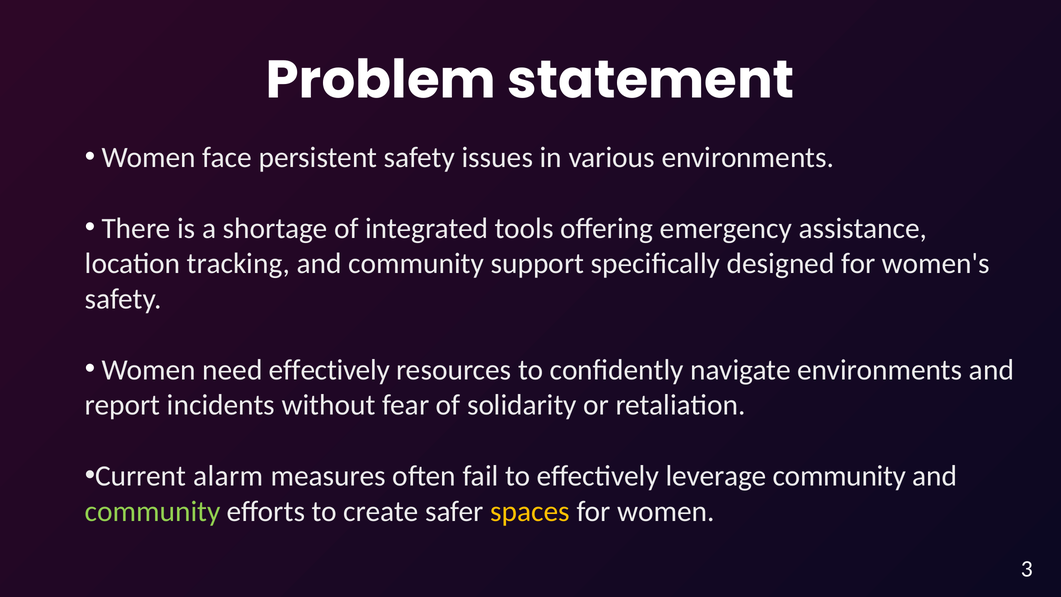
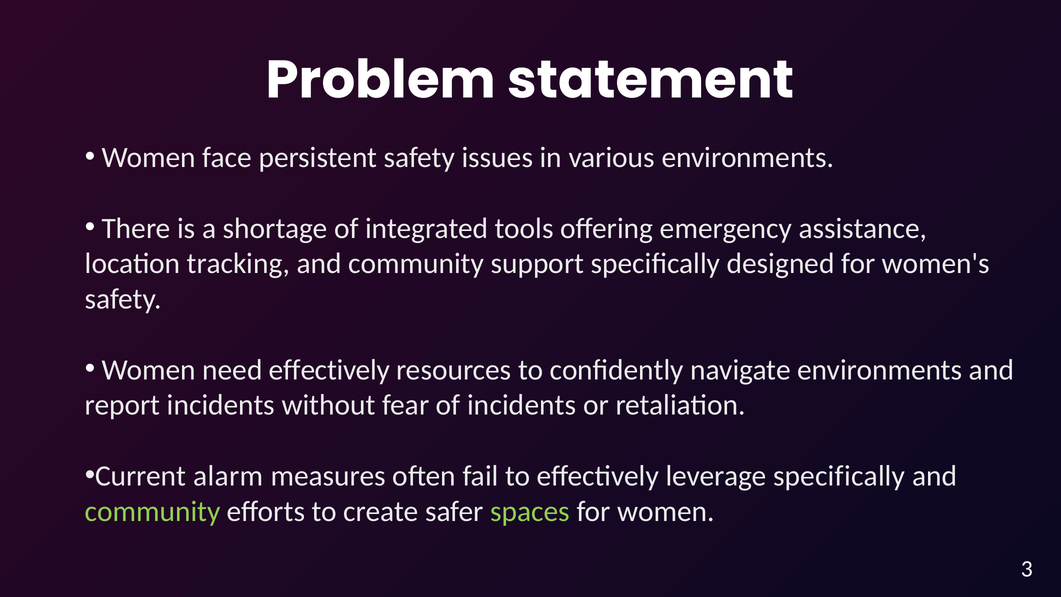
of solidarity: solidarity -> incidents
leverage community: community -> specifically
spaces colour: yellow -> light green
